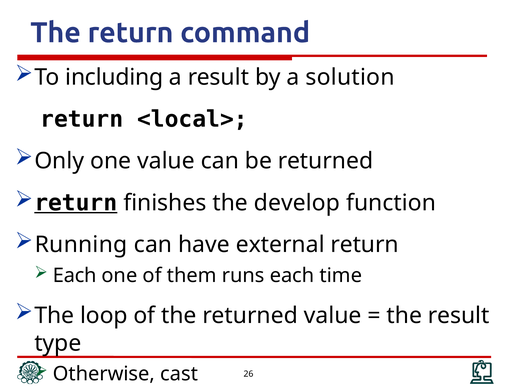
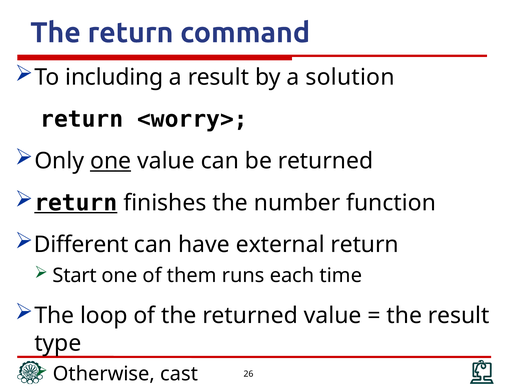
<local>: <local> -> <worry>
one at (111, 161) underline: none -> present
develop: develop -> number
Running: Running -> Different
Each at (75, 276): Each -> Start
